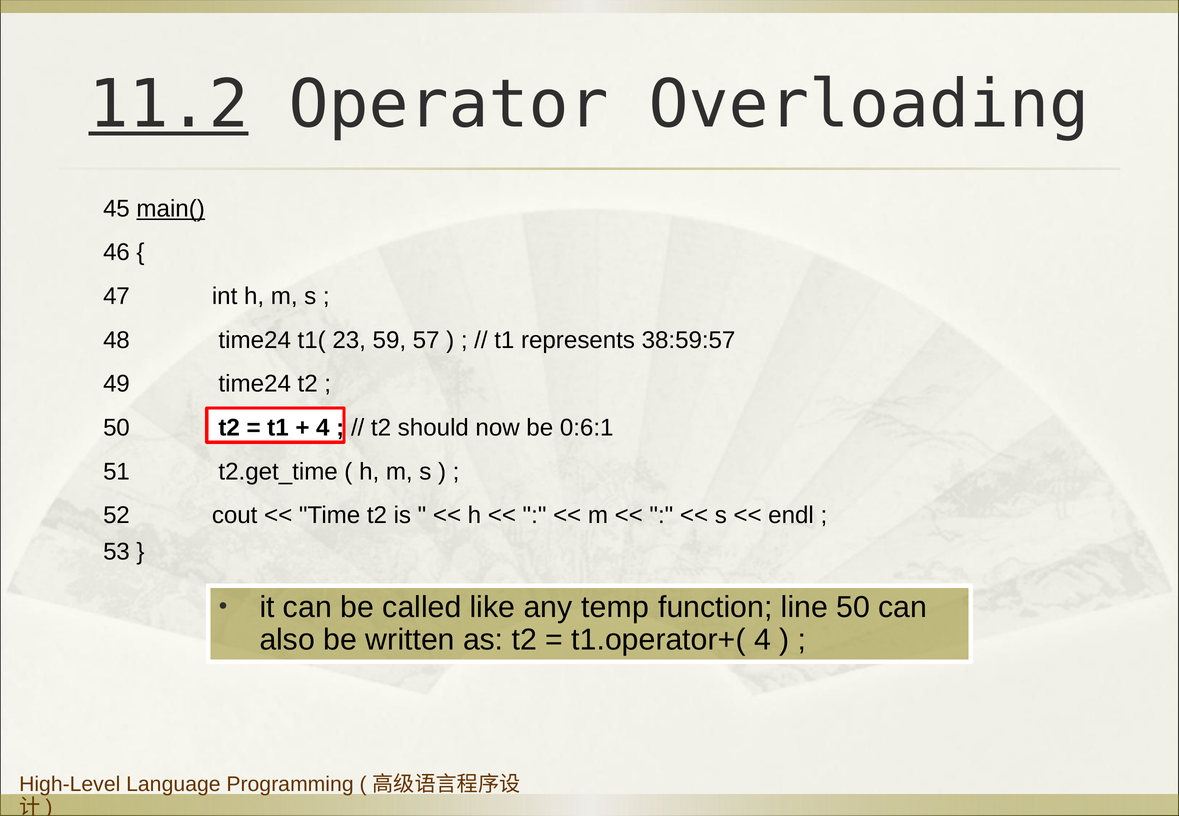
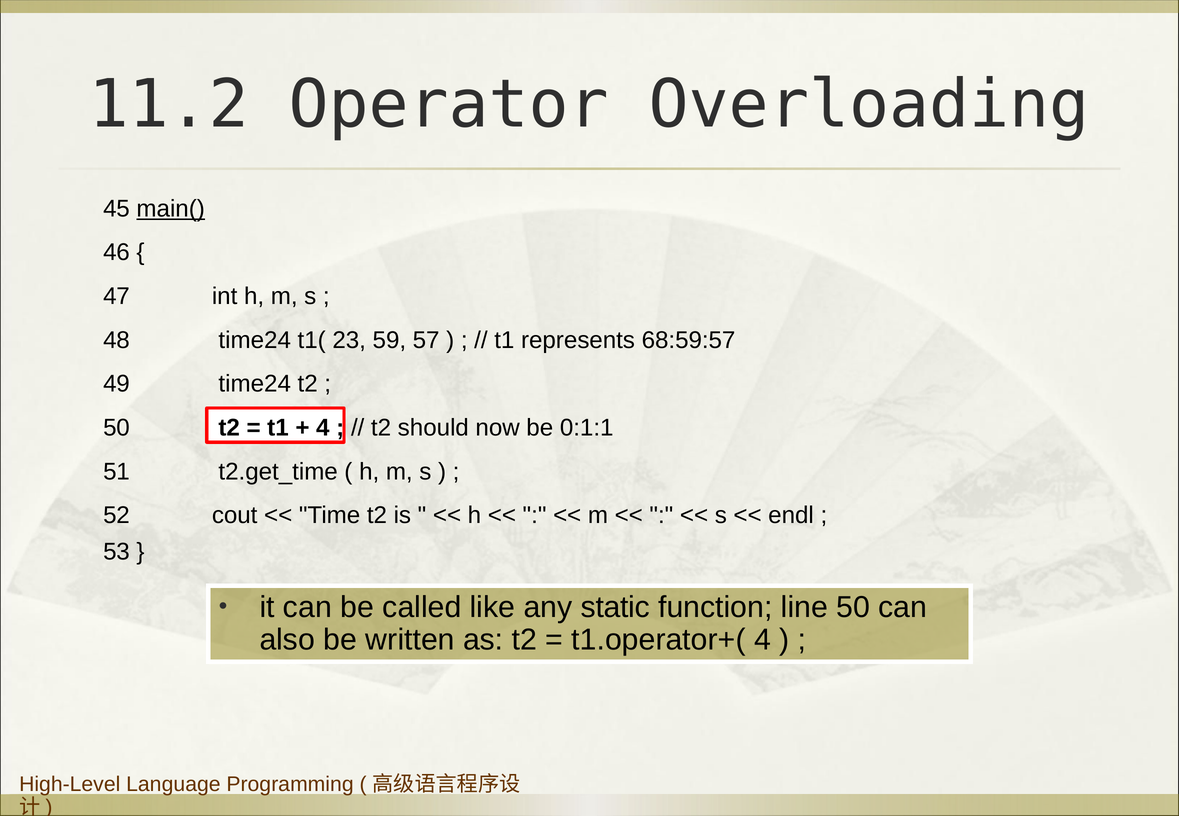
11.2 underline: present -> none
38:59:57: 38:59:57 -> 68:59:57
0:6:1: 0:6:1 -> 0:1:1
temp: temp -> static
